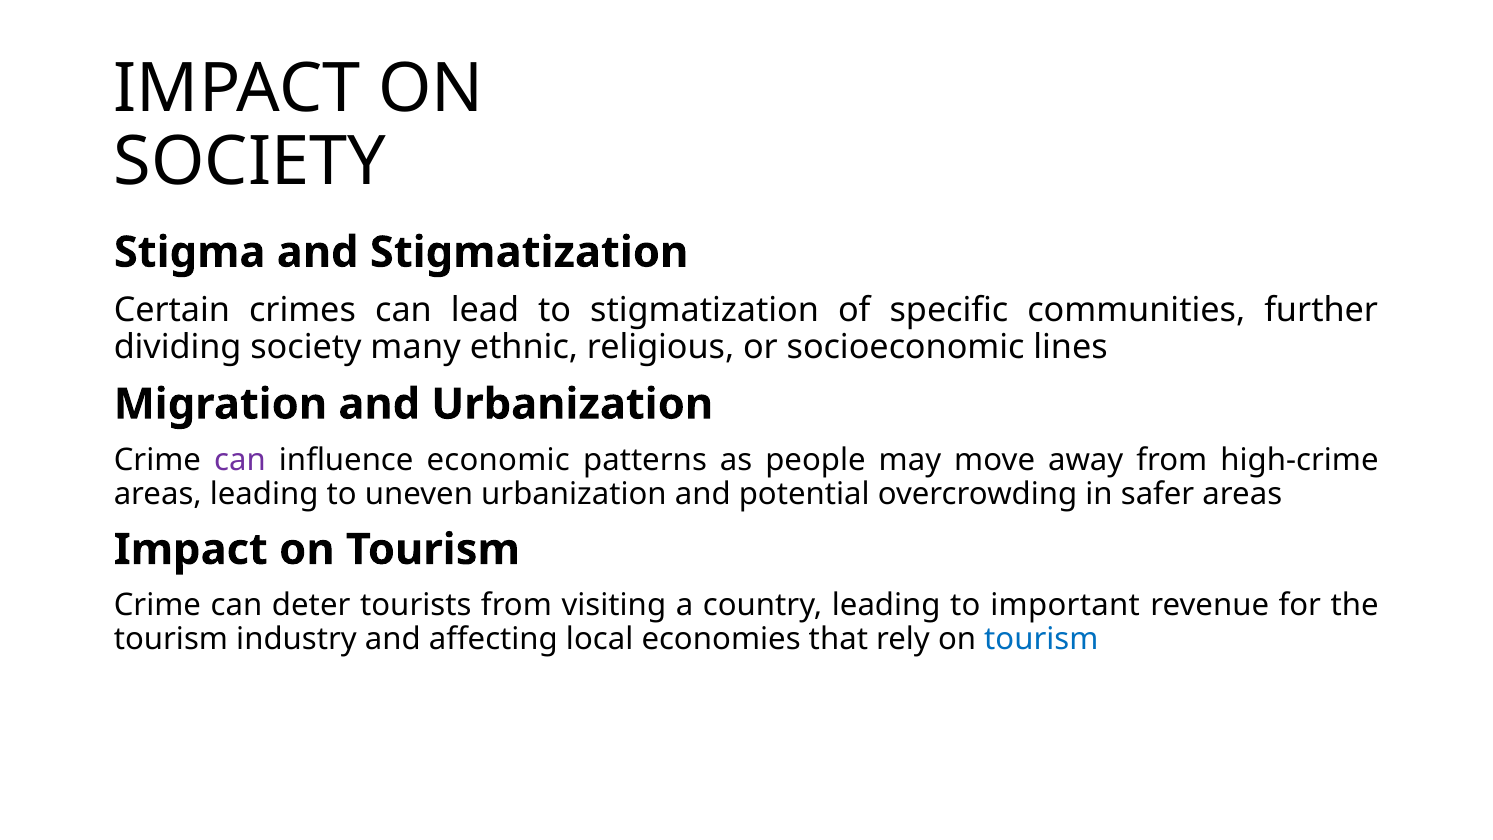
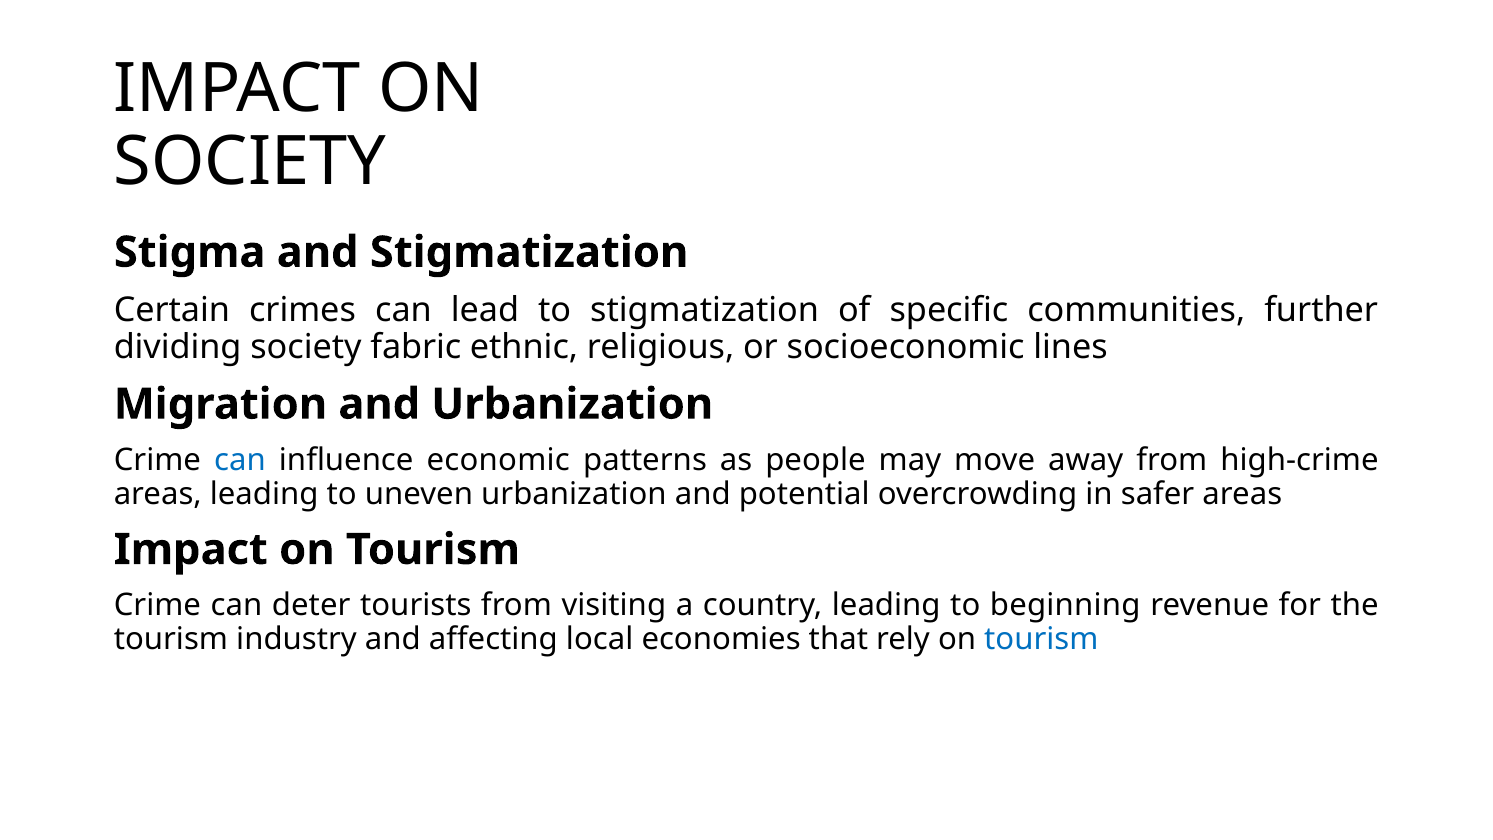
many: many -> fabric
can at (240, 460) colour: purple -> blue
important: important -> beginning
